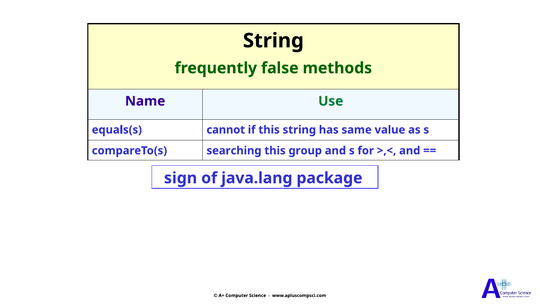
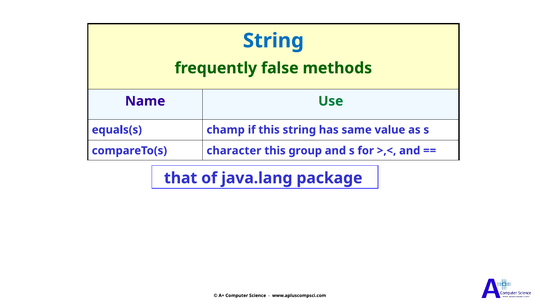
String at (273, 41) colour: black -> blue
cannot: cannot -> champ
searching: searching -> character
sign: sign -> that
